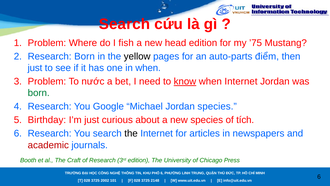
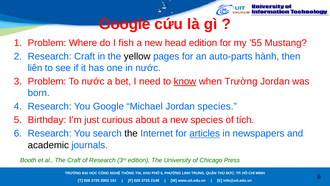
Search at (124, 24): Search -> Google
’75: ’75 -> ’55
Research Born: Born -> Craft
điểm: điểm -> hành
just at (35, 68): just -> liên
in when: when -> nước
when Internet: Internet -> Trường
born at (39, 93) colour: green -> blue
articles underline: none -> present
academic colour: red -> black
